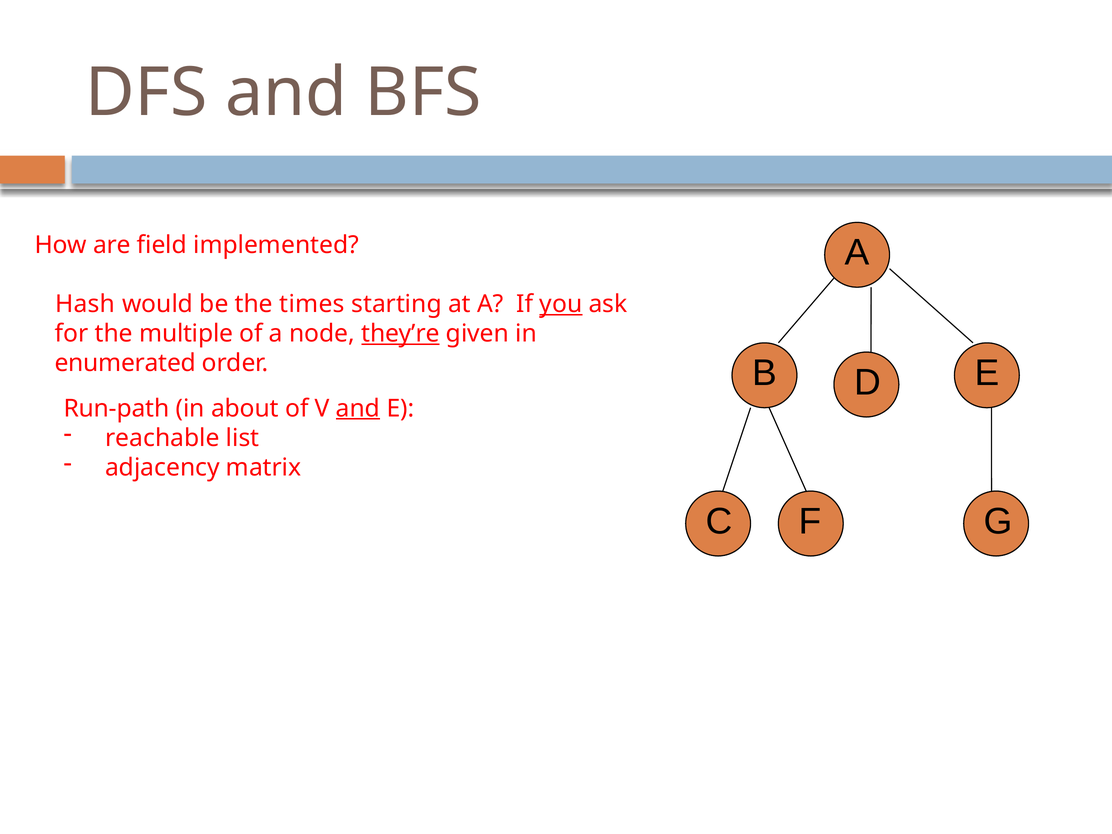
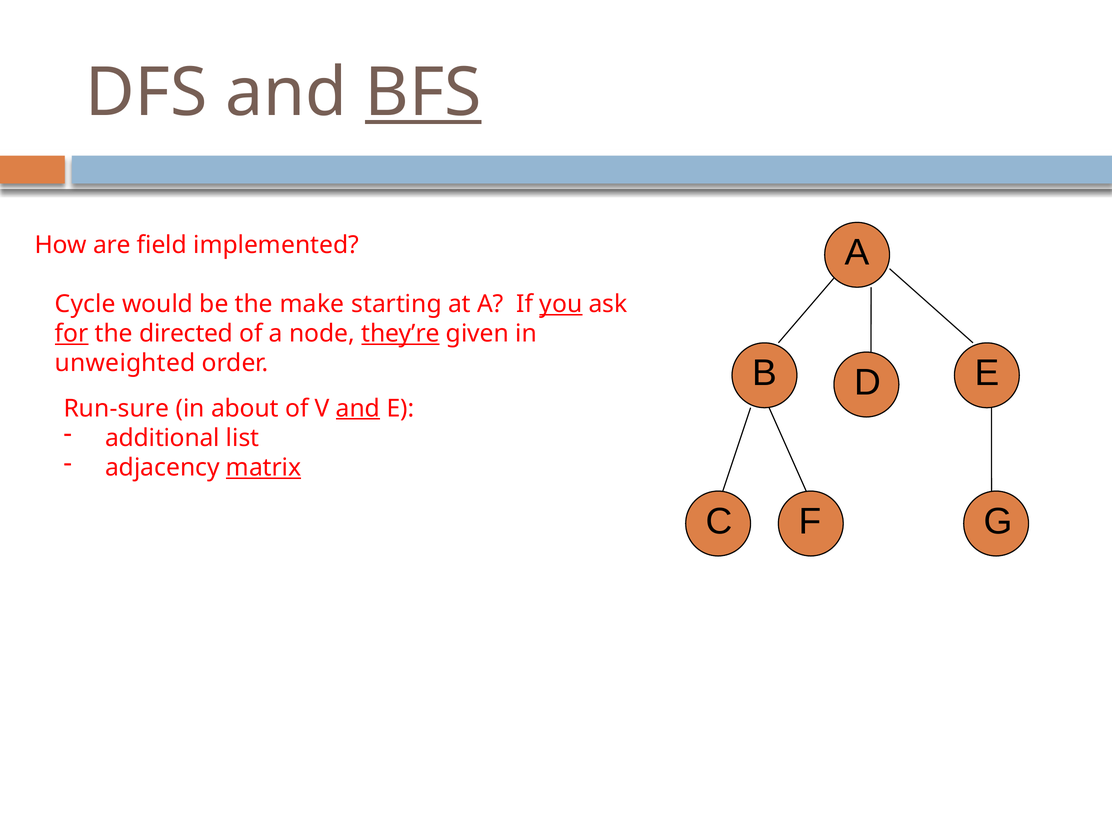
BFS underline: none -> present
Hash: Hash -> Cycle
times: times -> make
for underline: none -> present
multiple: multiple -> directed
enumerated: enumerated -> unweighted
Run-path: Run-path -> Run-sure
reachable: reachable -> additional
matrix underline: none -> present
